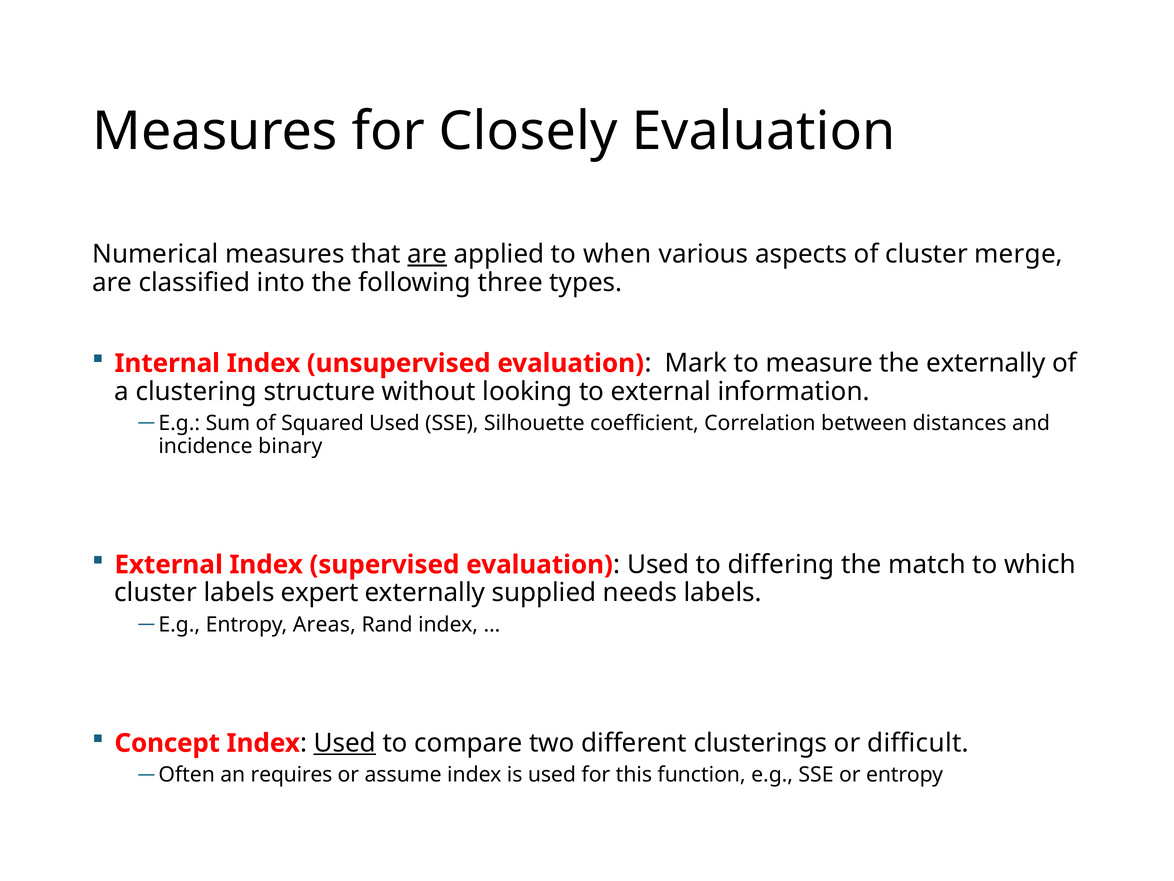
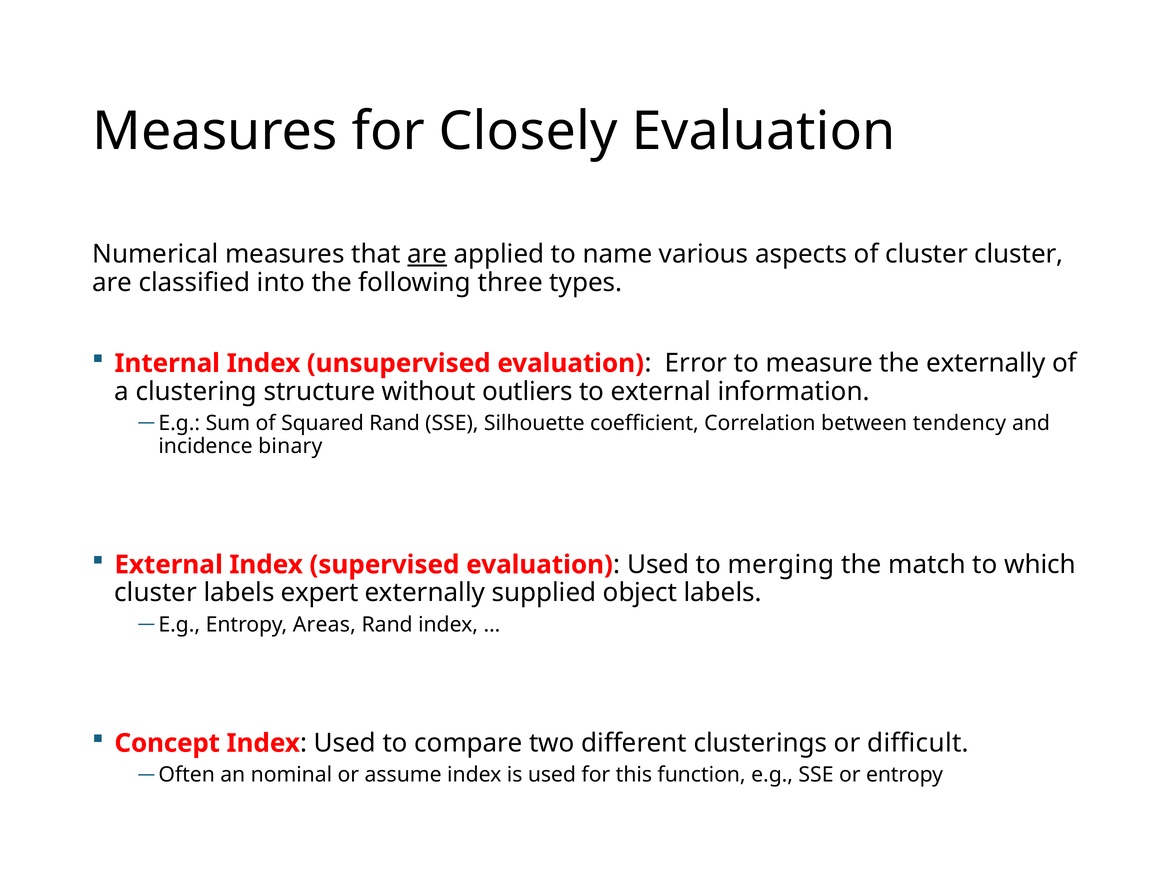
when: when -> name
cluster merge: merge -> cluster
Mark: Mark -> Error
looking: looking -> outliers
Squared Used: Used -> Rand
distances: distances -> tendency
differing: differing -> merging
needs: needs -> object
Used at (345, 743) underline: present -> none
requires: requires -> nominal
